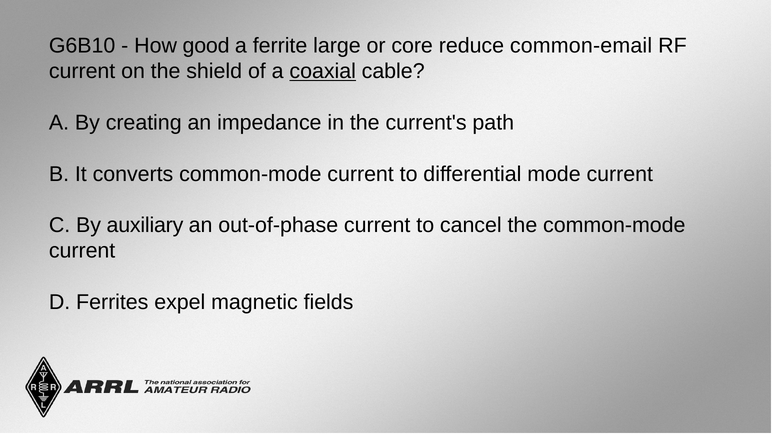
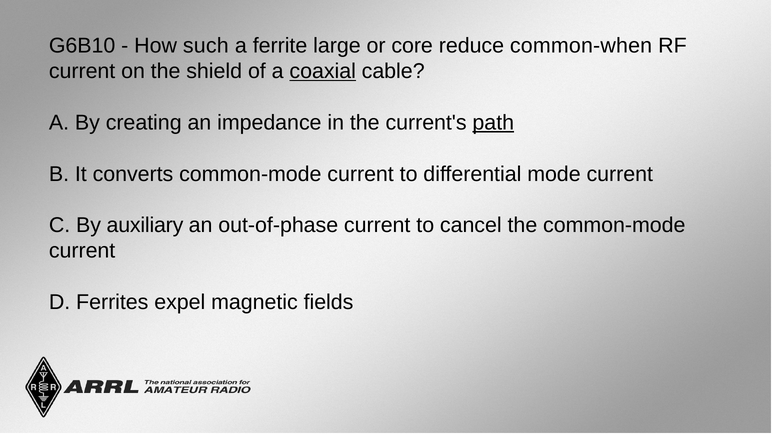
good: good -> such
common-email: common-email -> common-when
path underline: none -> present
